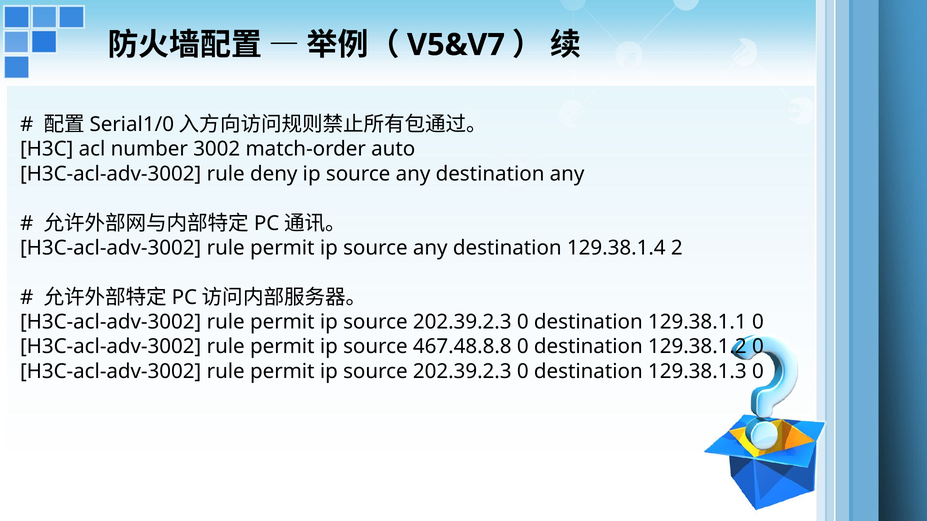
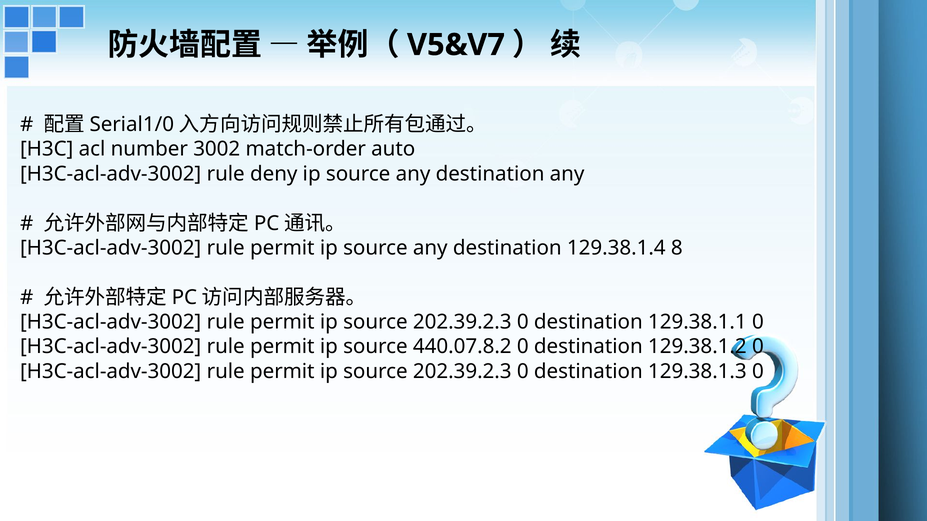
2: 2 -> 8
467.48.8.8: 467.48.8.8 -> 440.07.8.2
